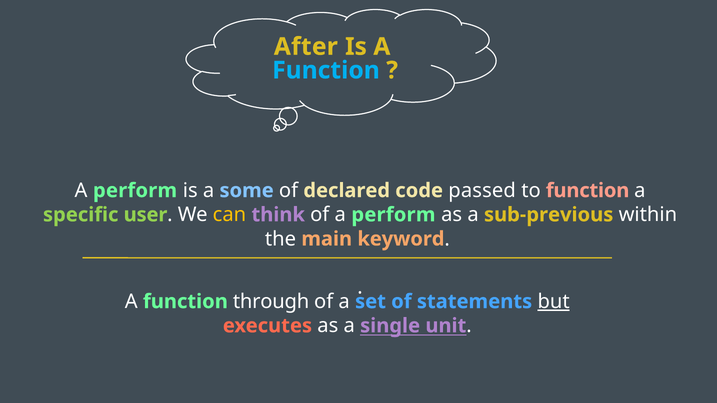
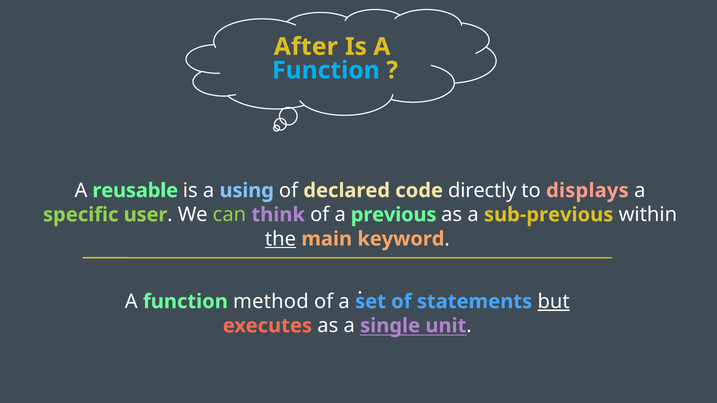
perform at (135, 191): perform -> reusable
some: some -> using
passed: passed -> directly
to function: function -> displays
can colour: yellow -> light green
of a perform: perform -> previous
the underline: none -> present
through: through -> method
